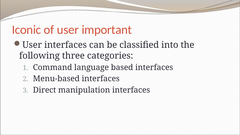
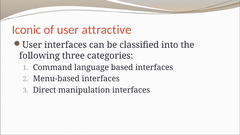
important: important -> attractive
